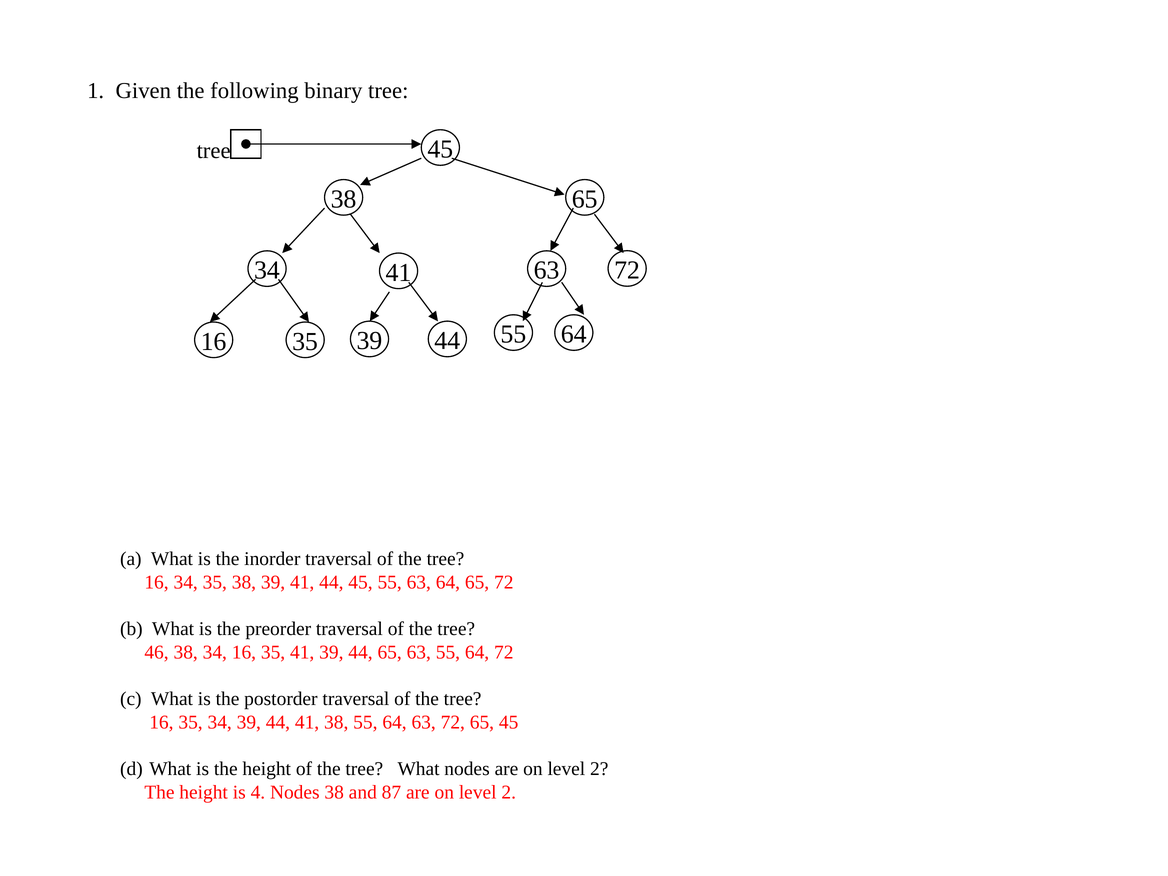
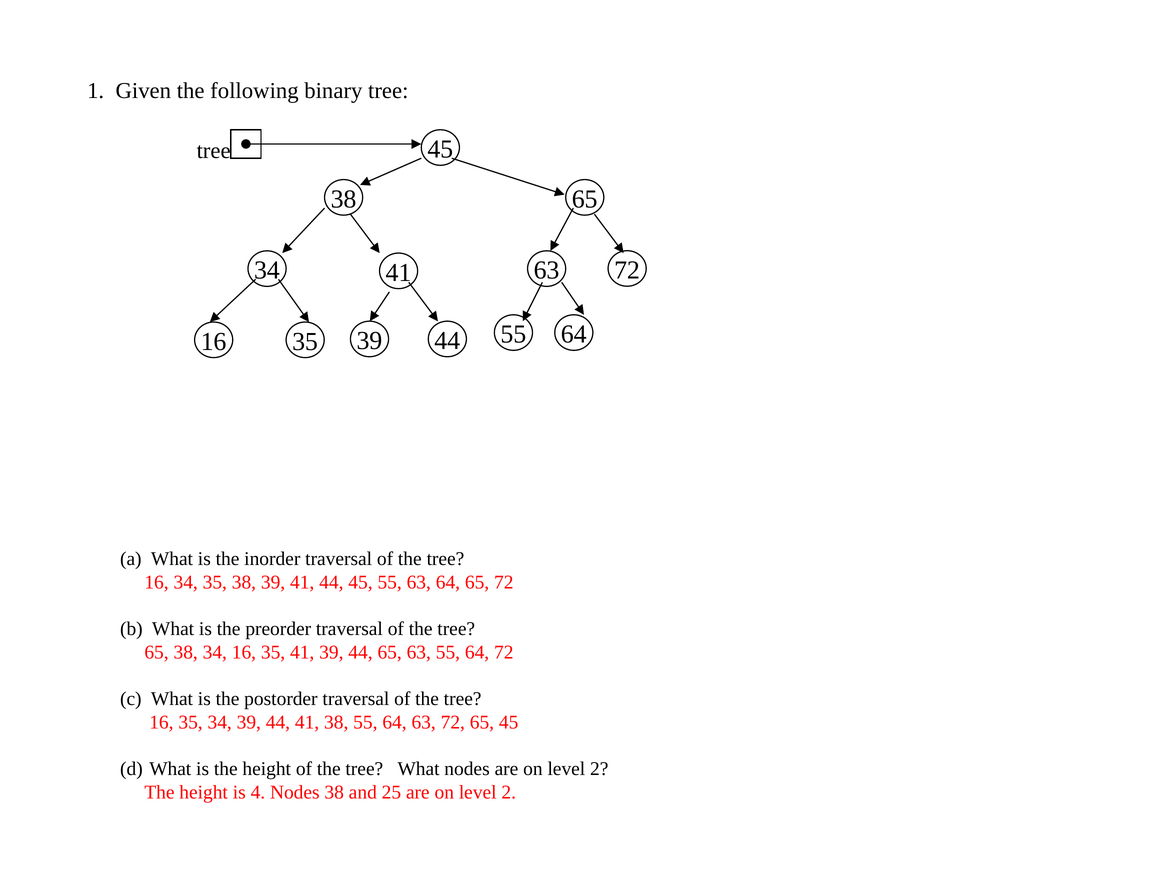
46 at (157, 652): 46 -> 65
87: 87 -> 25
